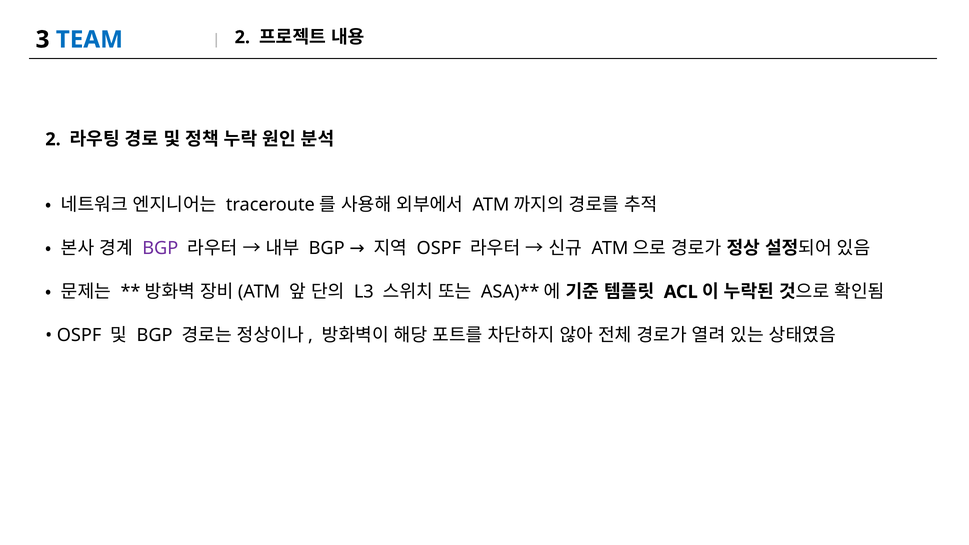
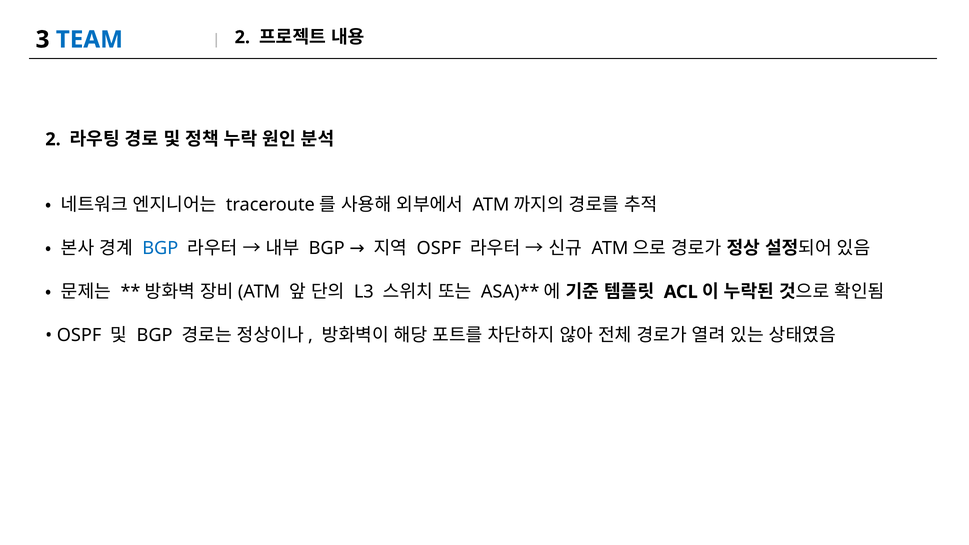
BGP at (160, 248) colour: purple -> blue
